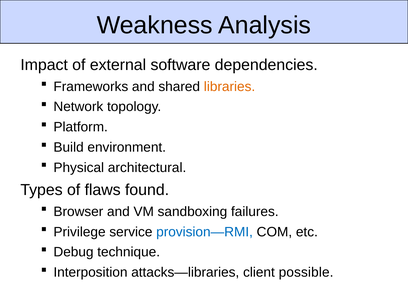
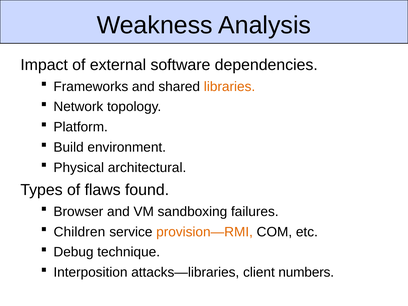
Privilege: Privilege -> Children
provision—RMI colour: blue -> orange
possible: possible -> numbers
